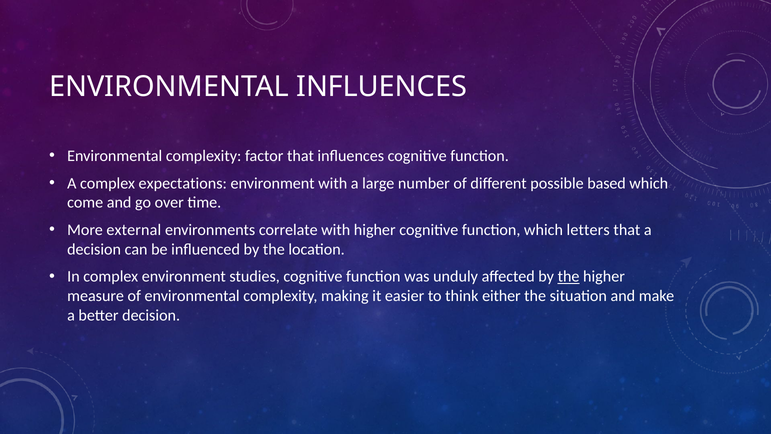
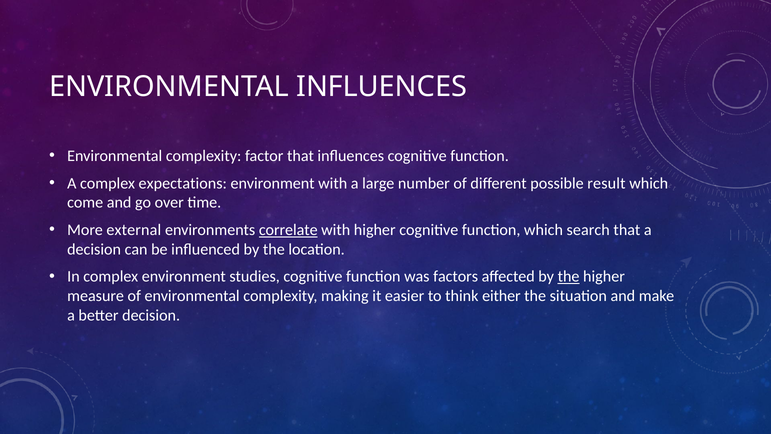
based: based -> result
correlate underline: none -> present
letters: letters -> search
unduly: unduly -> factors
